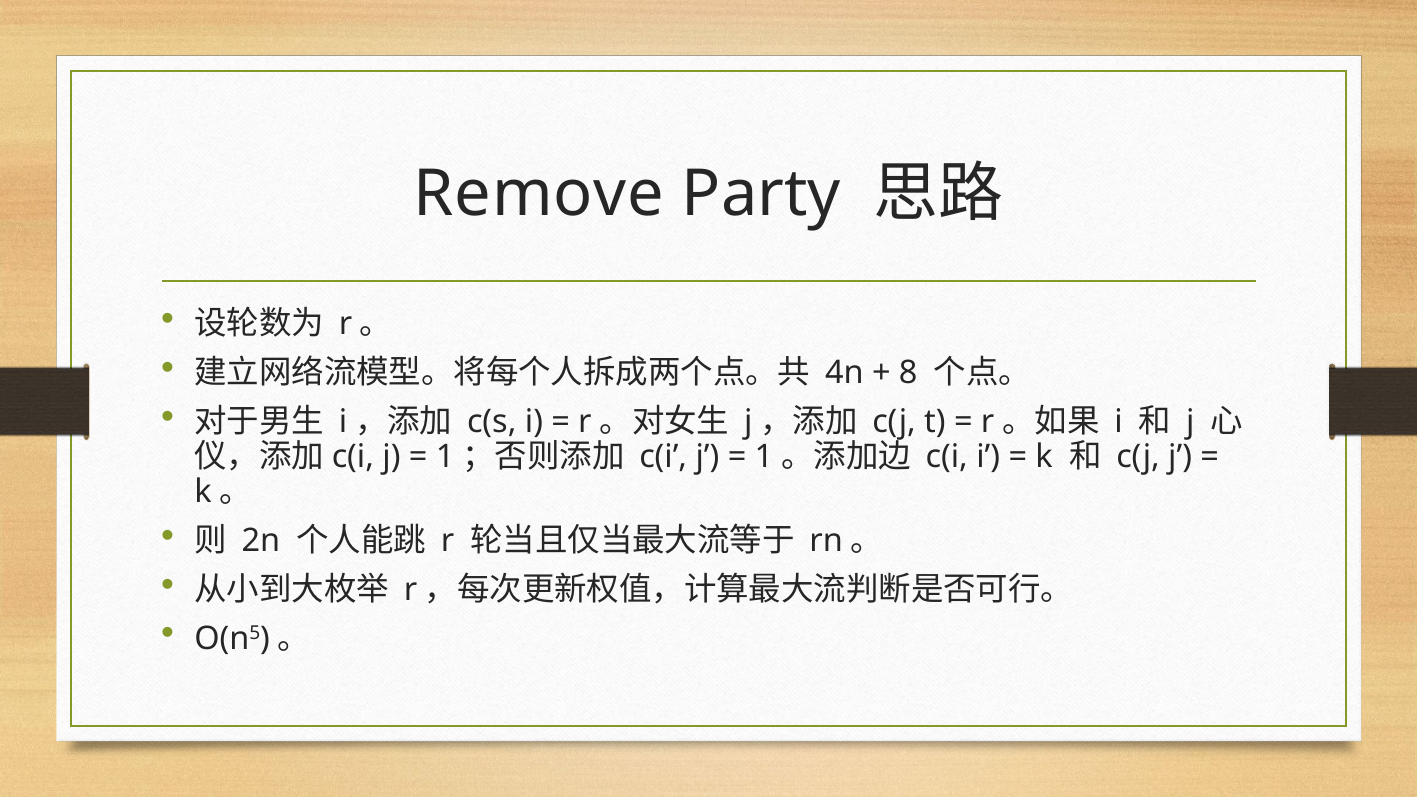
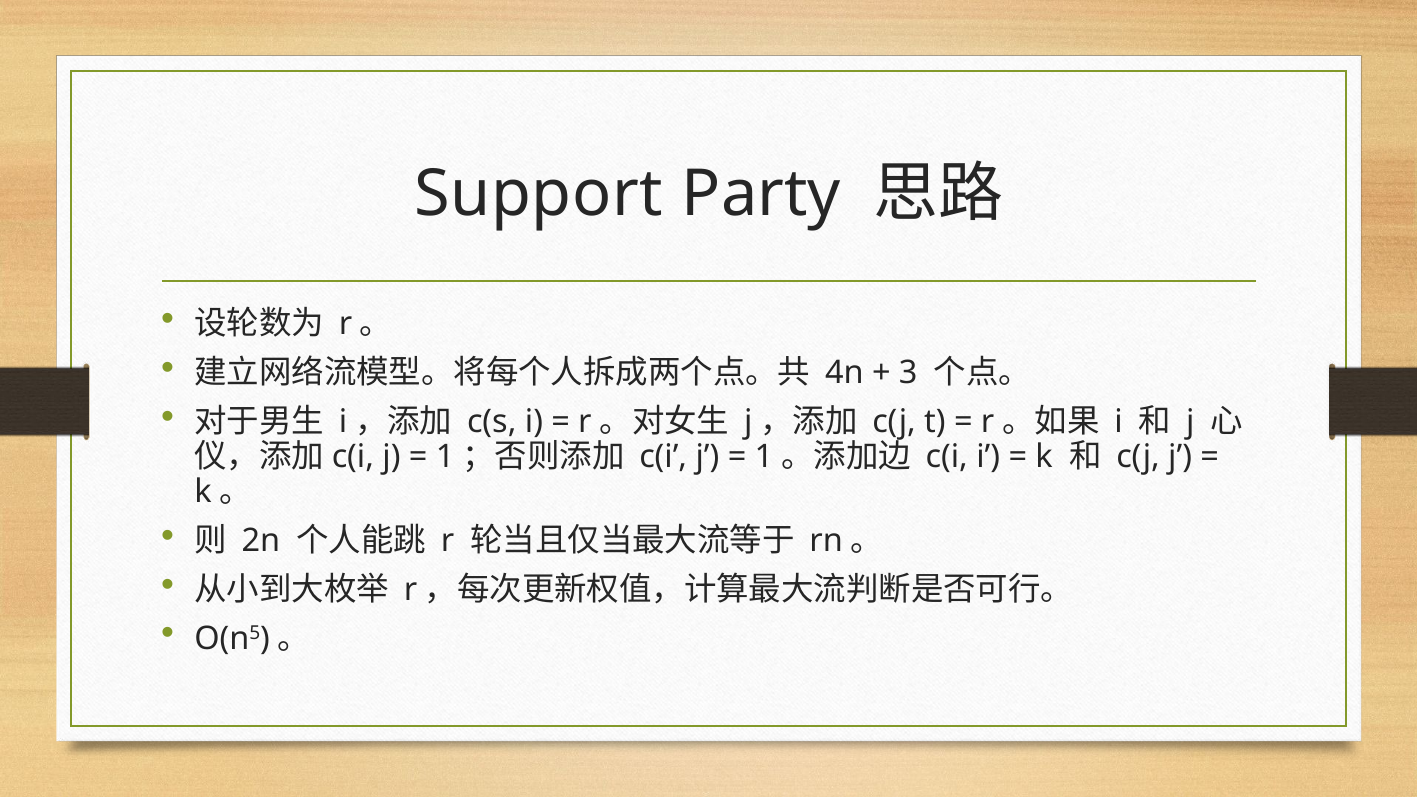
Remove: Remove -> Support
8: 8 -> 3
